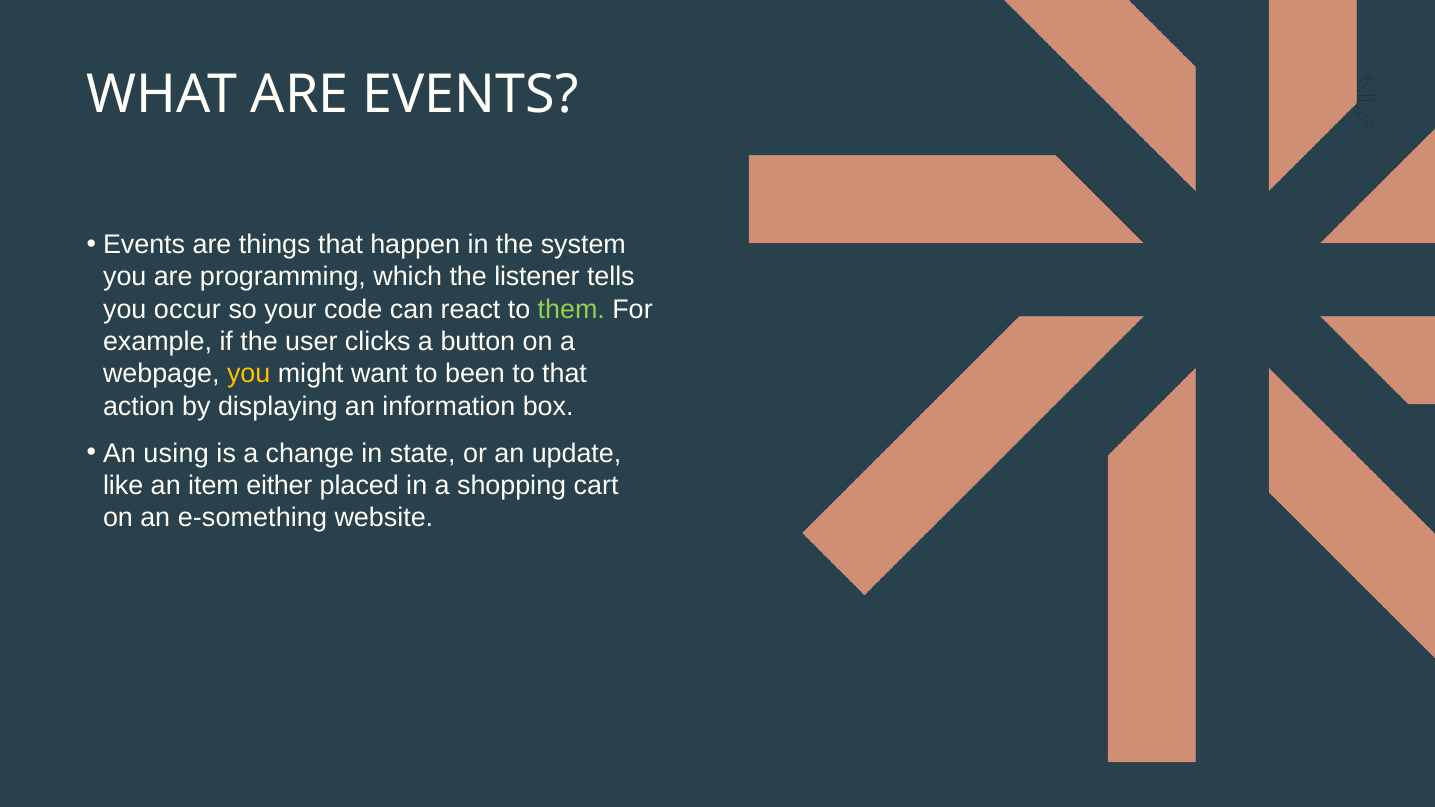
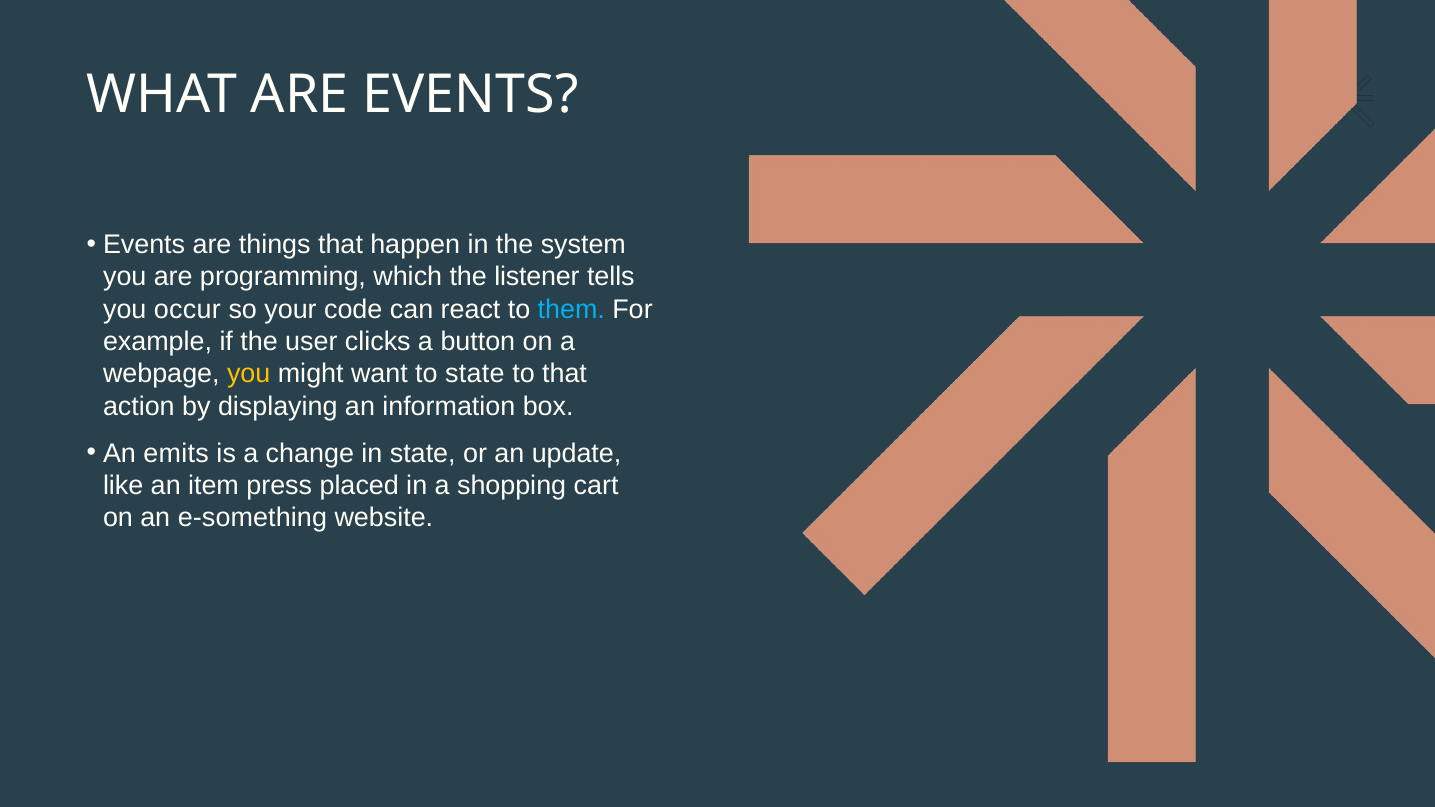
them colour: light green -> light blue
to been: been -> state
using: using -> emits
either: either -> press
